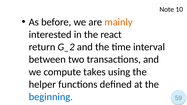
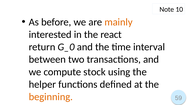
G_2: G_2 -> G_0
takes: takes -> stock
beginning colour: blue -> orange
